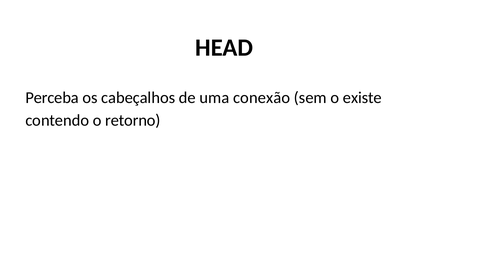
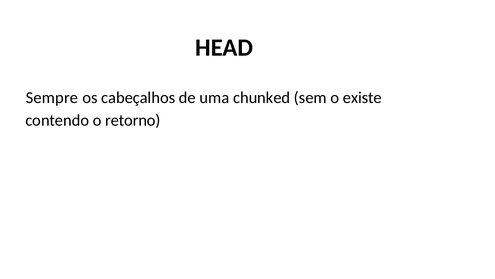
Perceba: Perceba -> Sempre
conexão: conexão -> chunked
